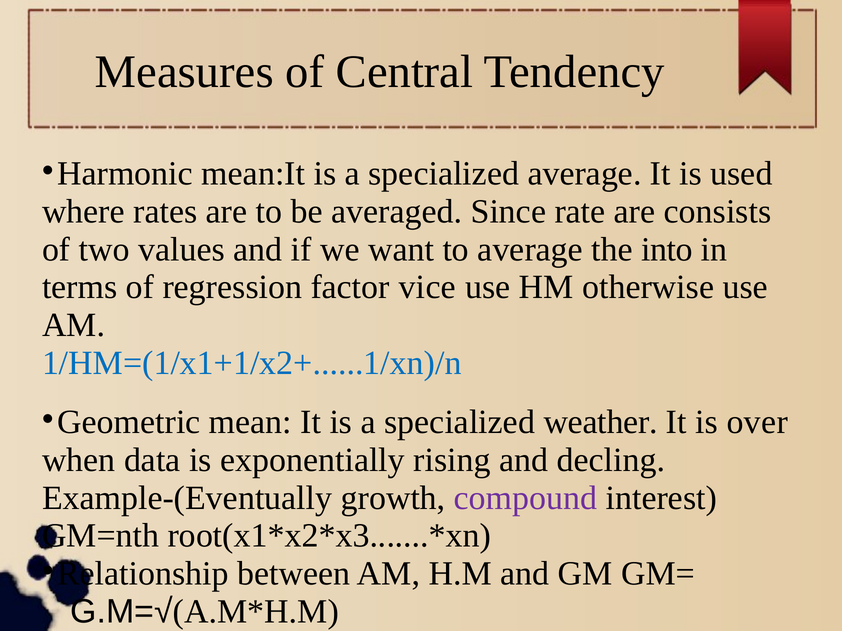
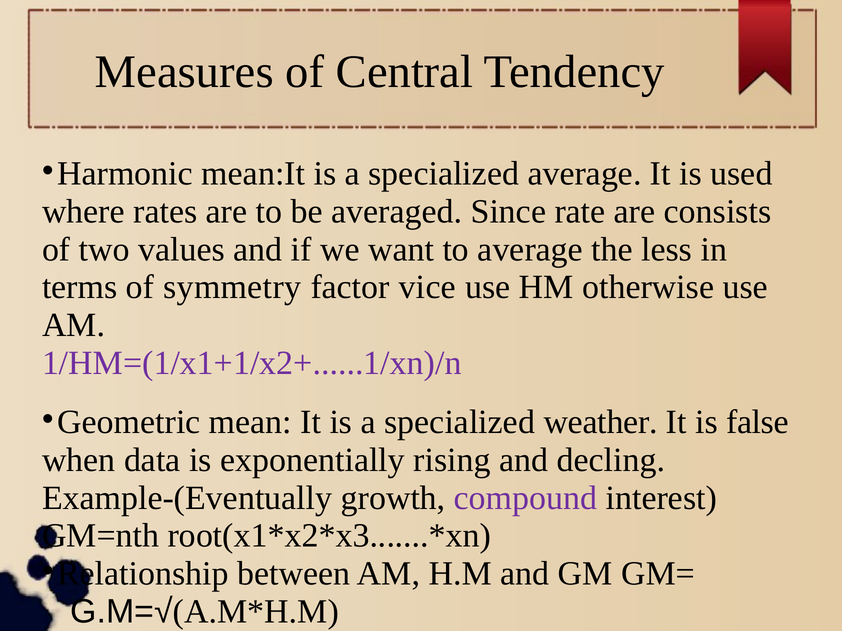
into: into -> less
regression: regression -> symmetry
1/HM=(1/x1+1/x2+......1/xn)/n colour: blue -> purple
over: over -> false
